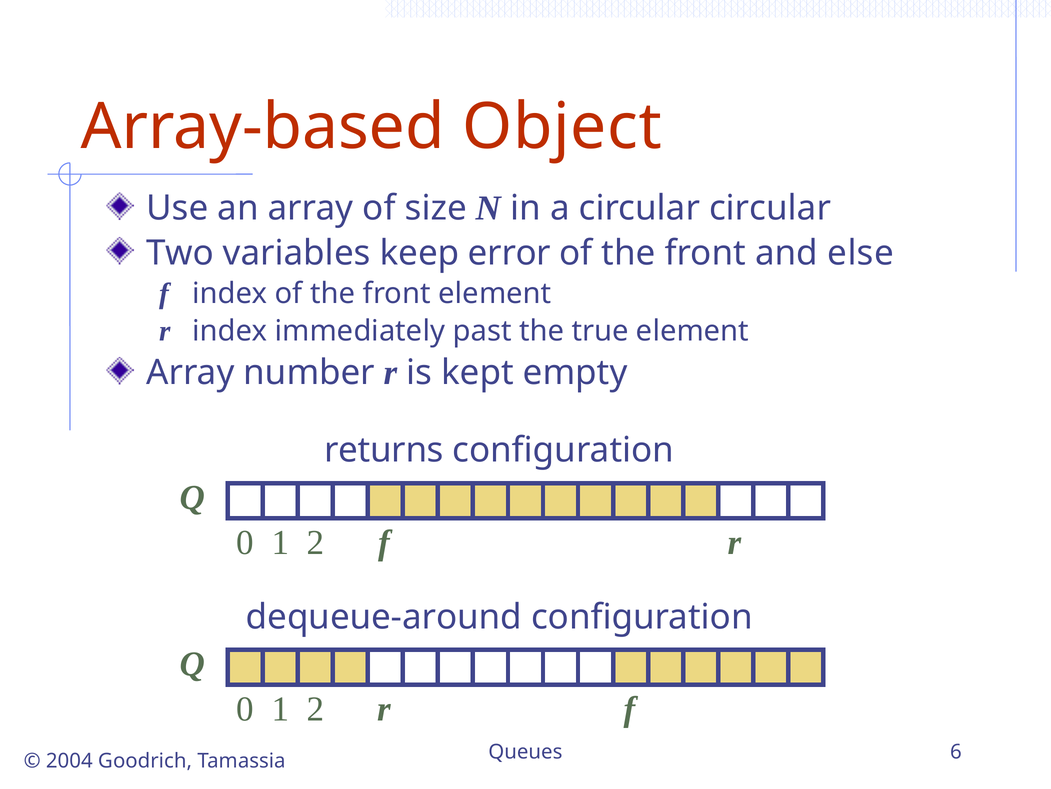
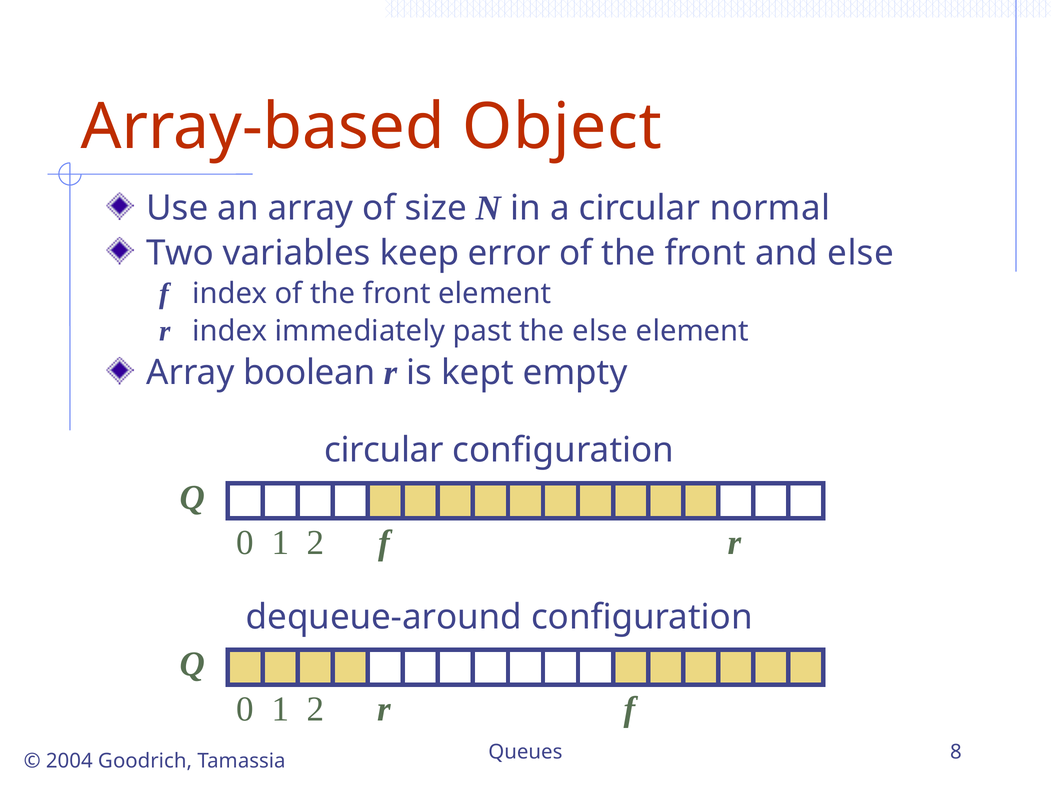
circular circular: circular -> normal
the true: true -> else
number: number -> boolean
returns at (384, 450): returns -> circular
6: 6 -> 8
